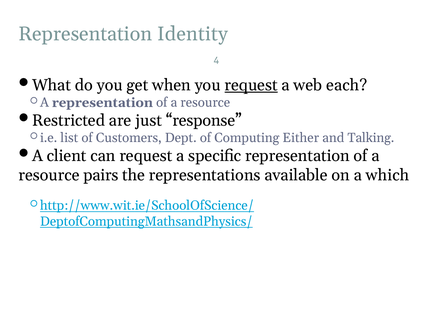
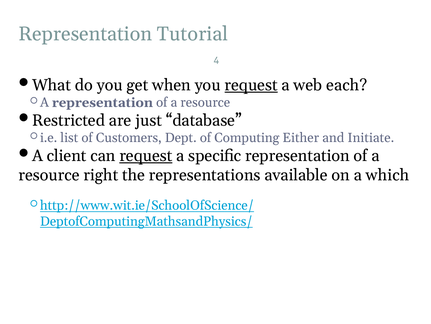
Identity: Identity -> Tutorial
response: response -> database
Talking: Talking -> Initiate
request at (146, 155) underline: none -> present
pairs: pairs -> right
